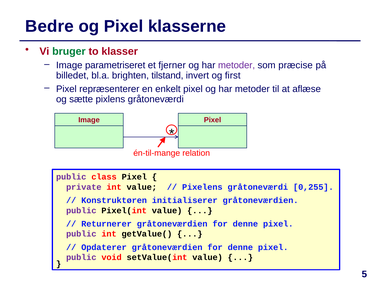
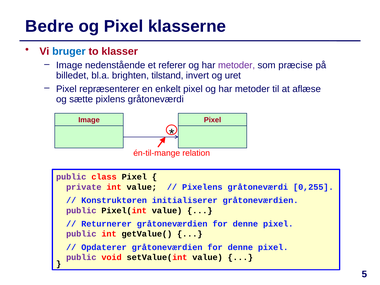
bruger colour: green -> blue
parametriseret: parametriseret -> nedenstående
fjerner: fjerner -> referer
first: first -> uret
